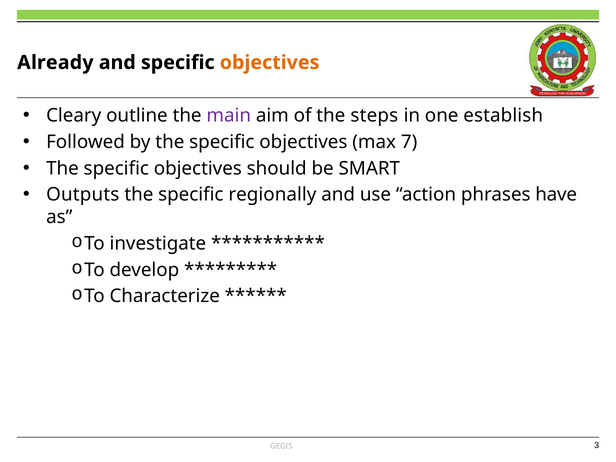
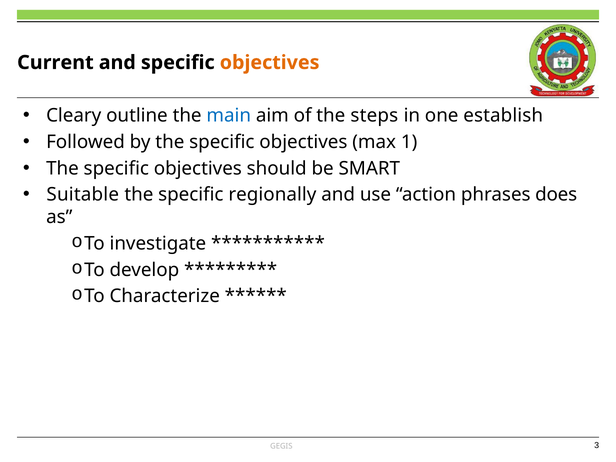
Already: Already -> Current
main colour: purple -> blue
7: 7 -> 1
Outputs: Outputs -> Suitable
have: have -> does
